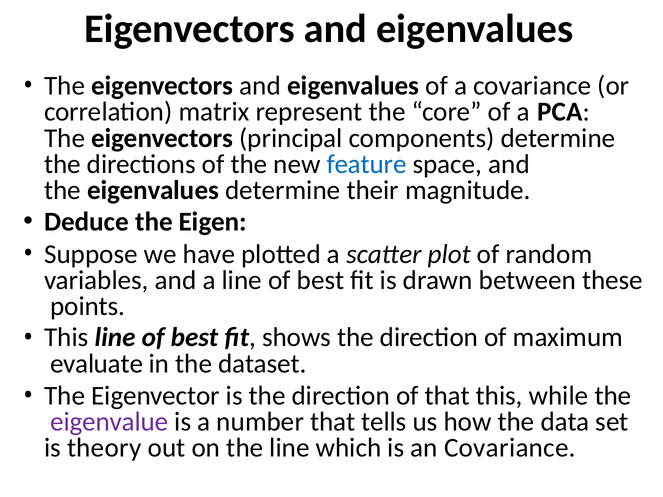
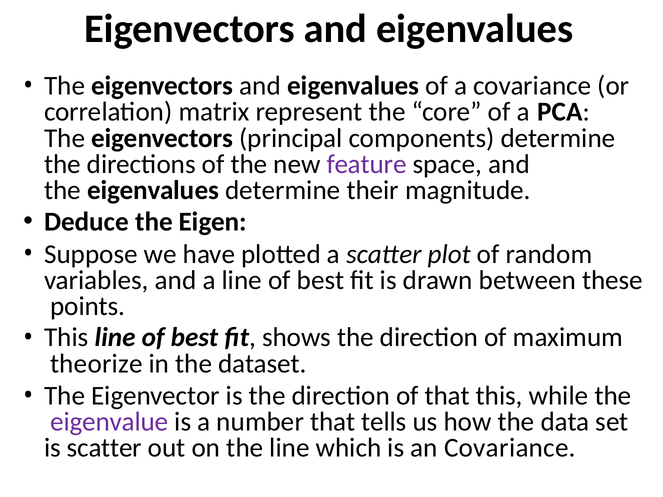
feature colour: blue -> purple
evaluate: evaluate -> theorize
is theory: theory -> scatter
